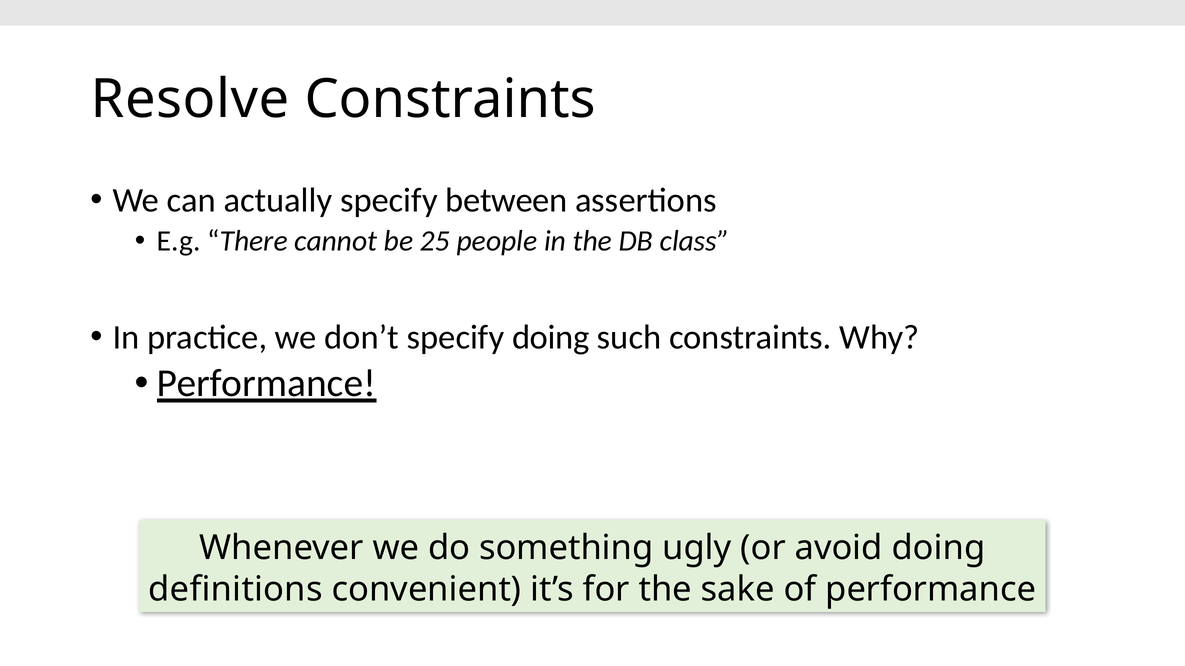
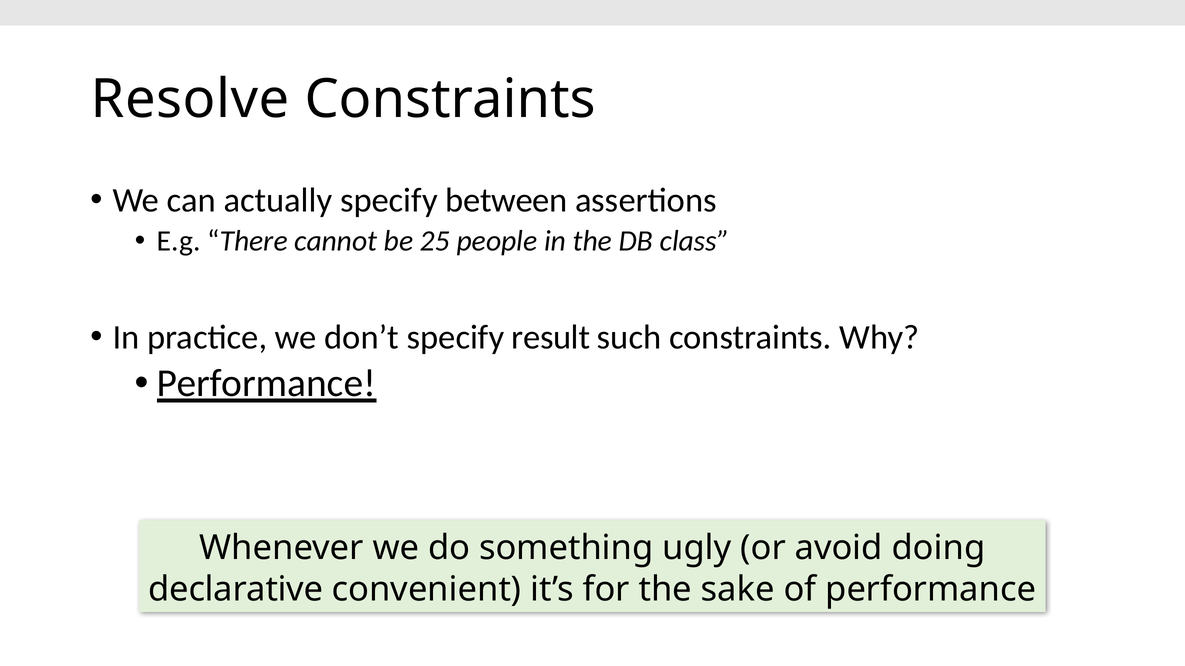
specify doing: doing -> result
definitions: definitions -> declarative
